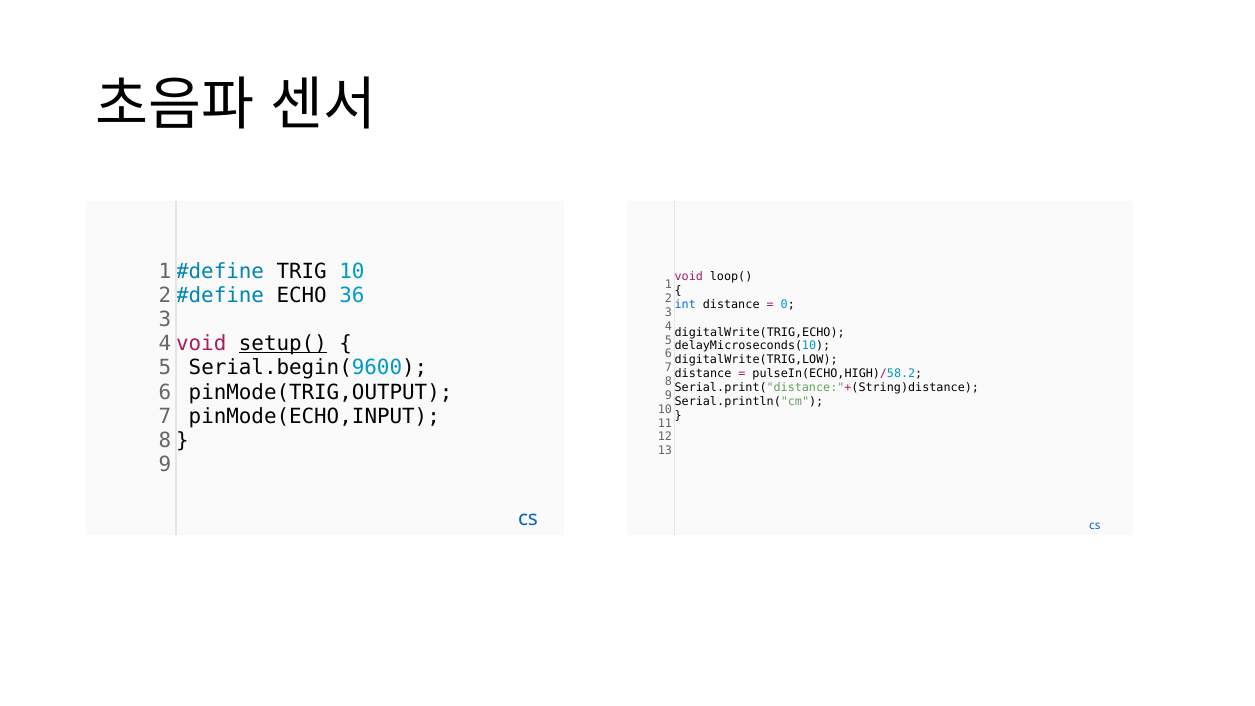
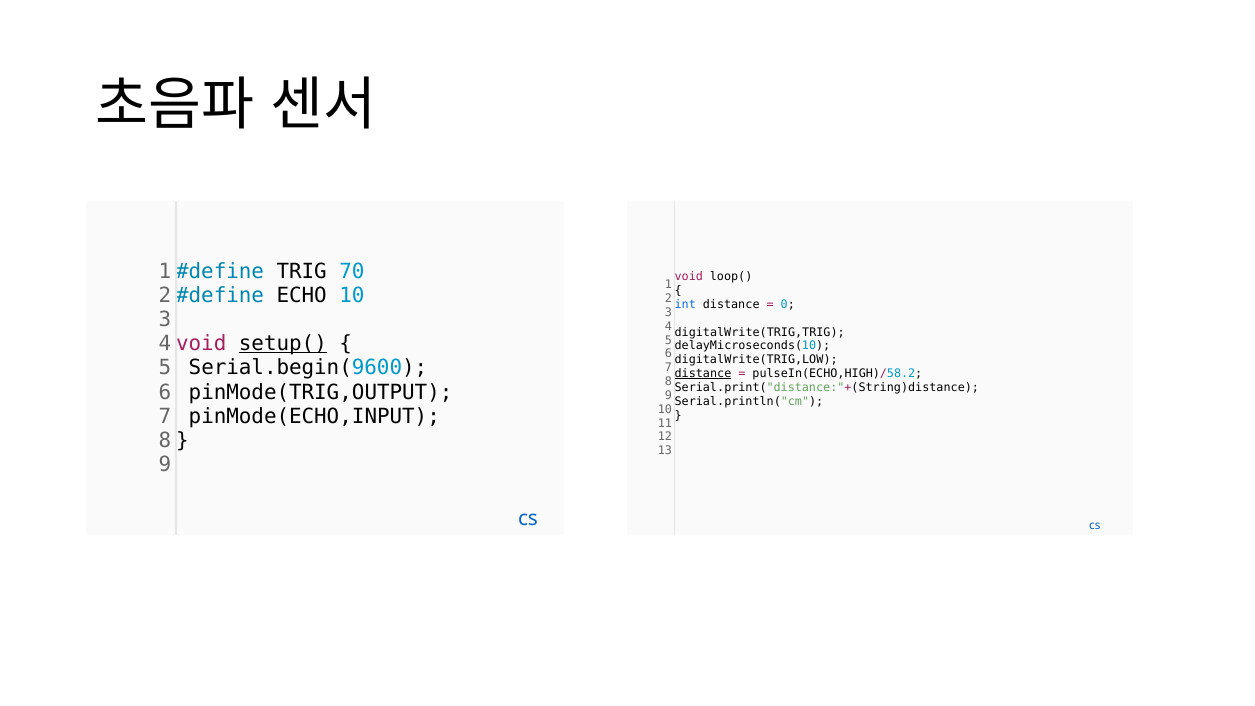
TRIG 10: 10 -> 70
ECHO 36: 36 -> 10
digitalWrite(TRIG,ECHO: digitalWrite(TRIG,ECHO -> digitalWrite(TRIG,TRIG
distance at (703, 374) underline: none -> present
